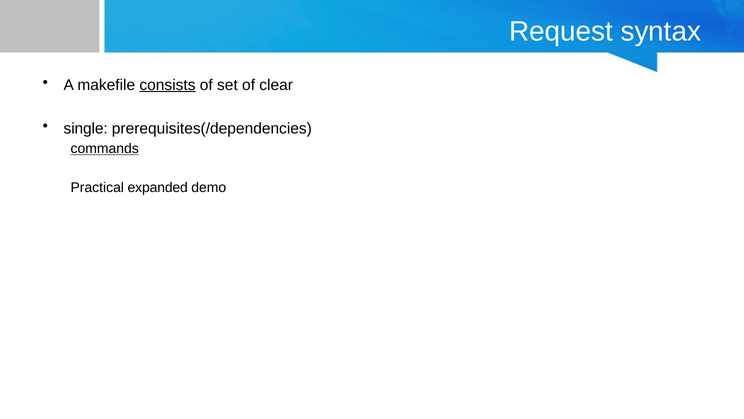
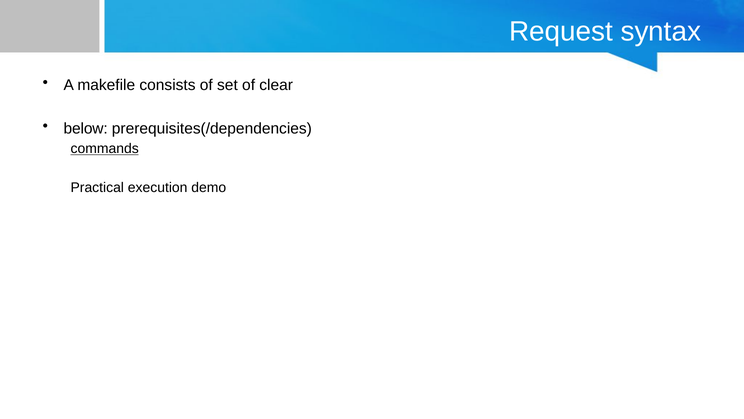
consists underline: present -> none
single: single -> below
expanded: expanded -> execution
